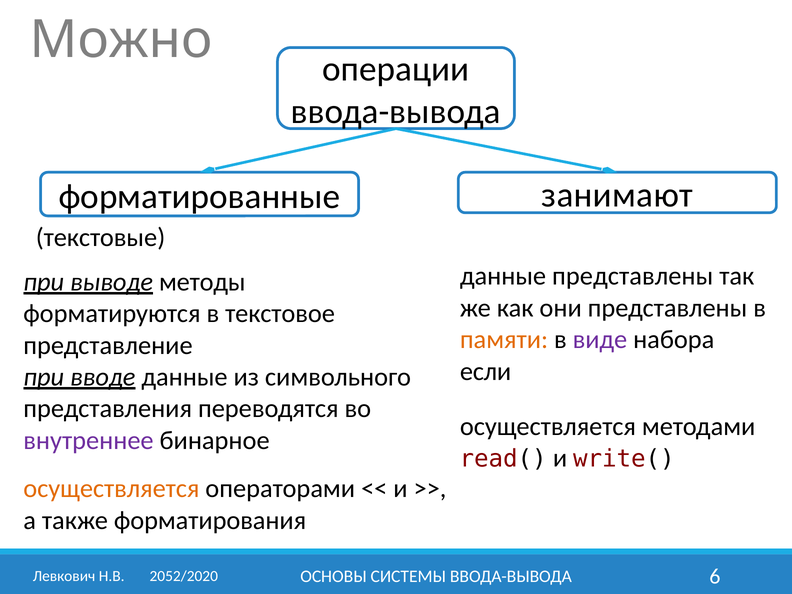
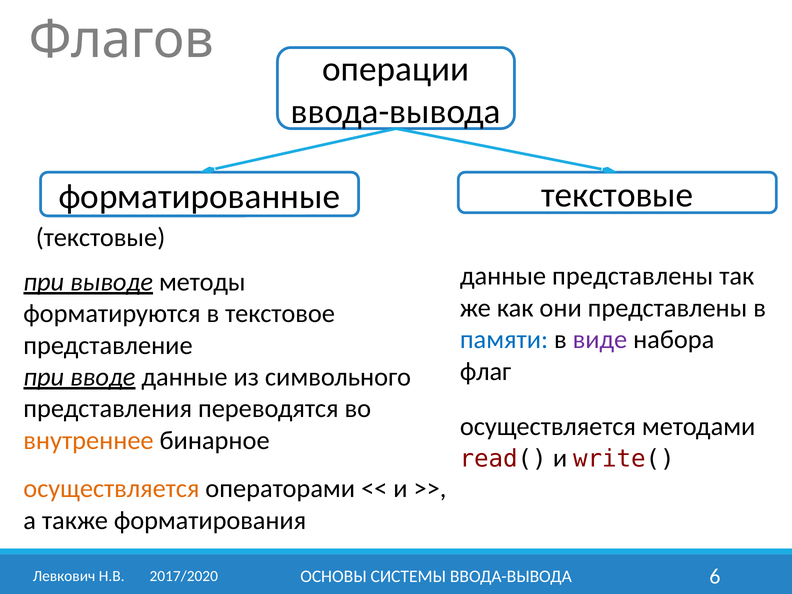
Можно: Можно -> Флагов
форматированные занимают: занимают -> текстовые
памяти colour: orange -> blue
если: если -> флаг
внутреннее colour: purple -> orange
2052/2020: 2052/2020 -> 2017/2020
